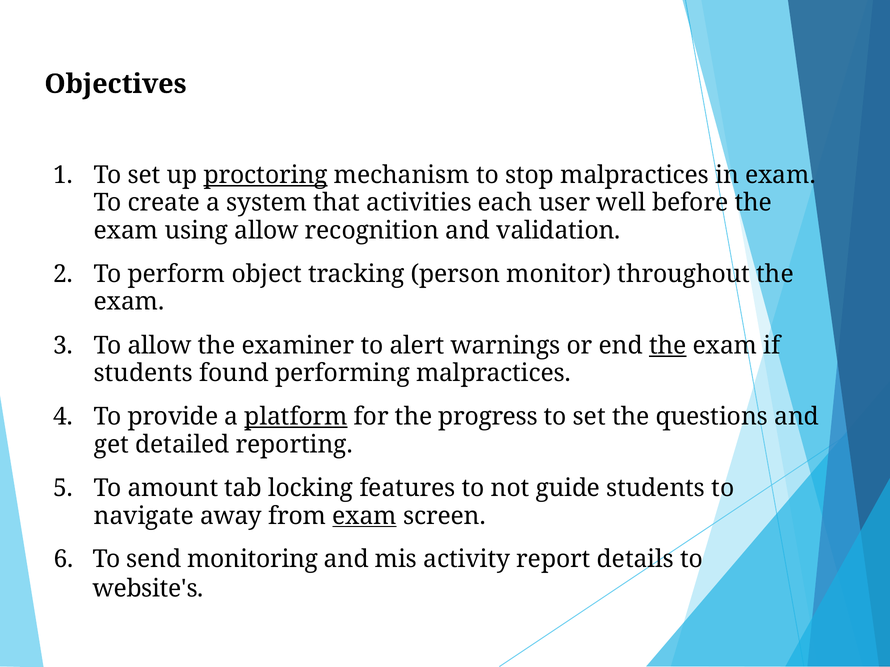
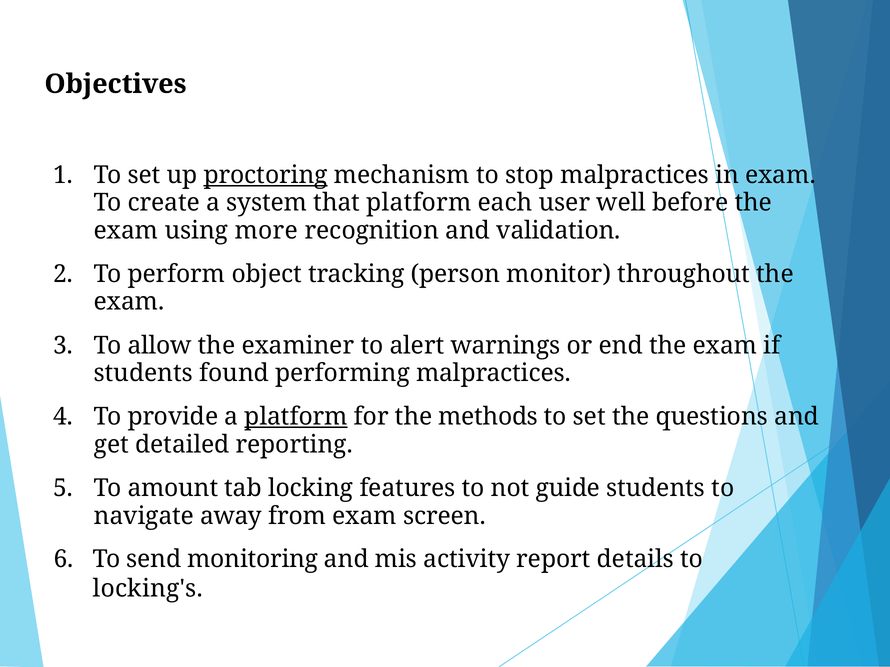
that activities: activities -> platform
using allow: allow -> more
the at (668, 346) underline: present -> none
progress: progress -> methods
exam at (365, 516) underline: present -> none
website's: website's -> locking's
